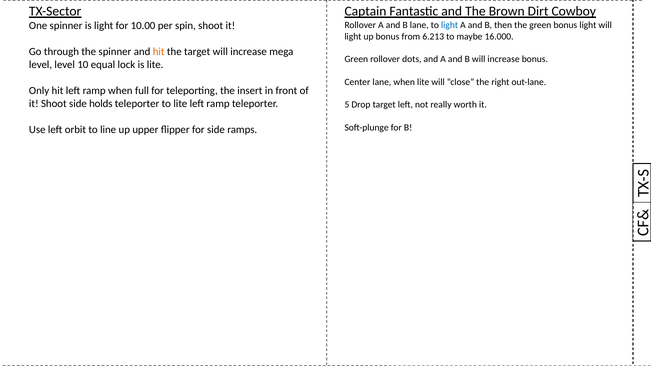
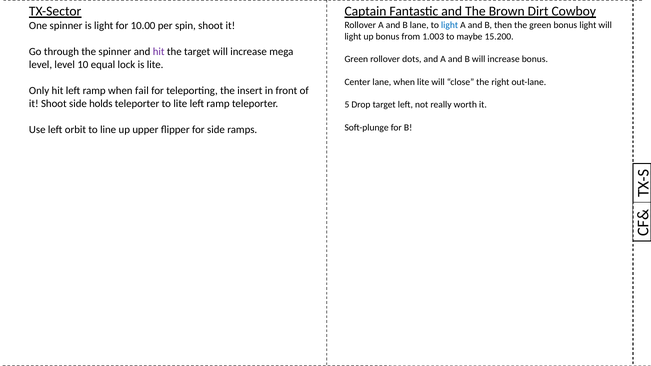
6.213: 6.213 -> 1.003
16.000: 16.000 -> 15.200
hit at (159, 52) colour: orange -> purple
full: full -> fail
